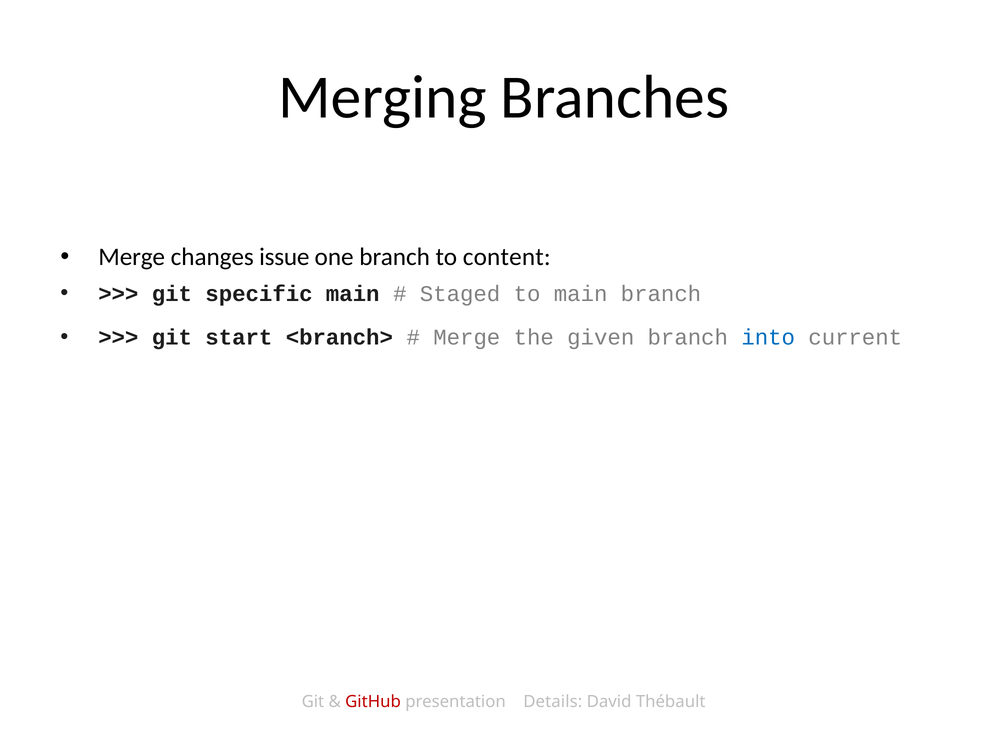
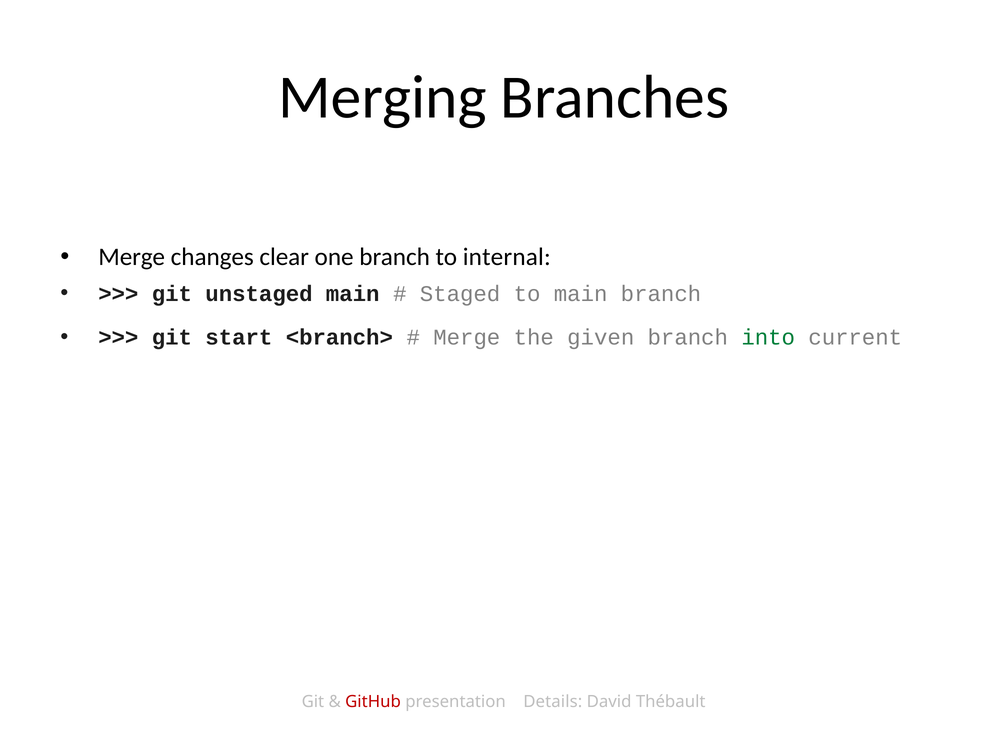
issue: issue -> clear
content: content -> internal
specific: specific -> unstaged
into colour: blue -> green
